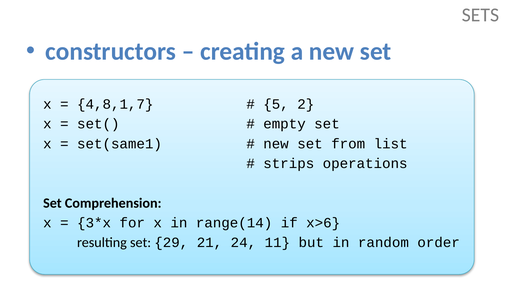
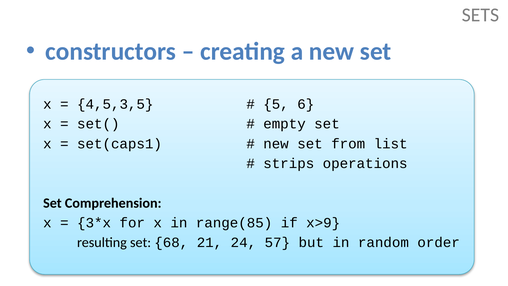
4,8,1,7: 4,8,1,7 -> 4,5,3,5
2: 2 -> 6
set(same1: set(same1 -> set(caps1
range(14: range(14 -> range(85
x>6: x>6 -> x>9
29: 29 -> 68
11: 11 -> 57
